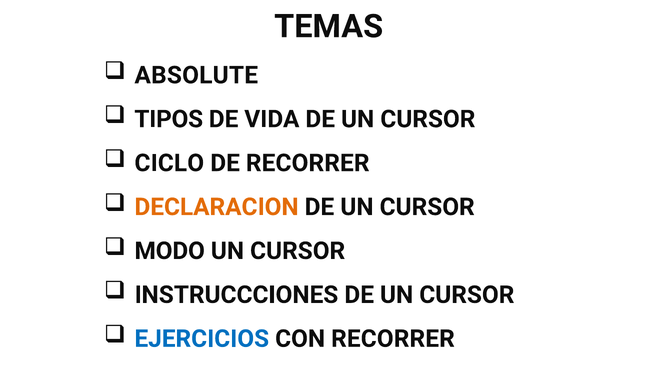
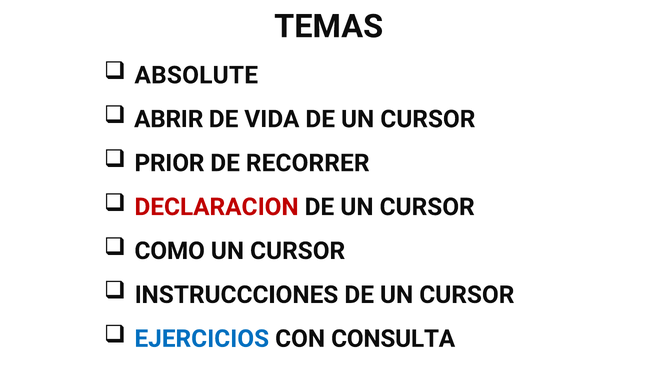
TIPOS: TIPOS -> ABRIR
CICLO: CICLO -> PRIOR
DECLARACION colour: orange -> red
MODO: MODO -> COMO
CON RECORRER: RECORRER -> CONSULTA
